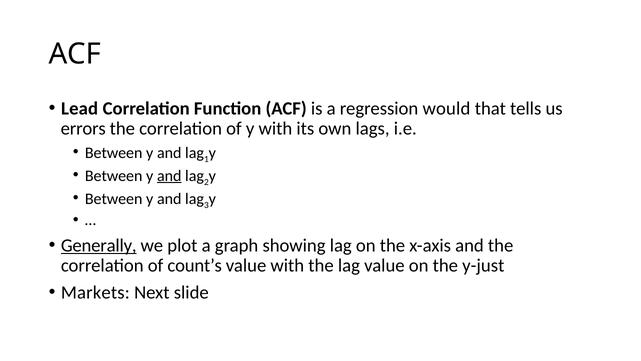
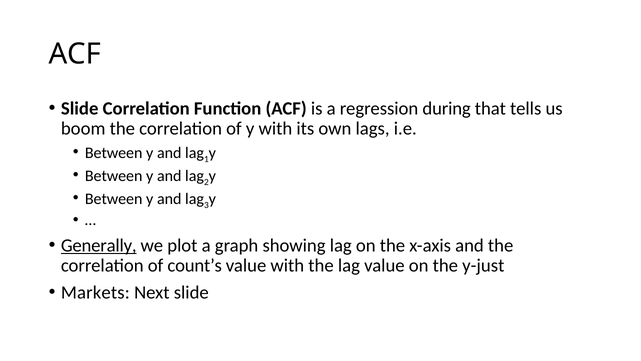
Lead at (80, 108): Lead -> Slide
would: would -> during
errors: errors -> boom
and at (169, 176) underline: present -> none
